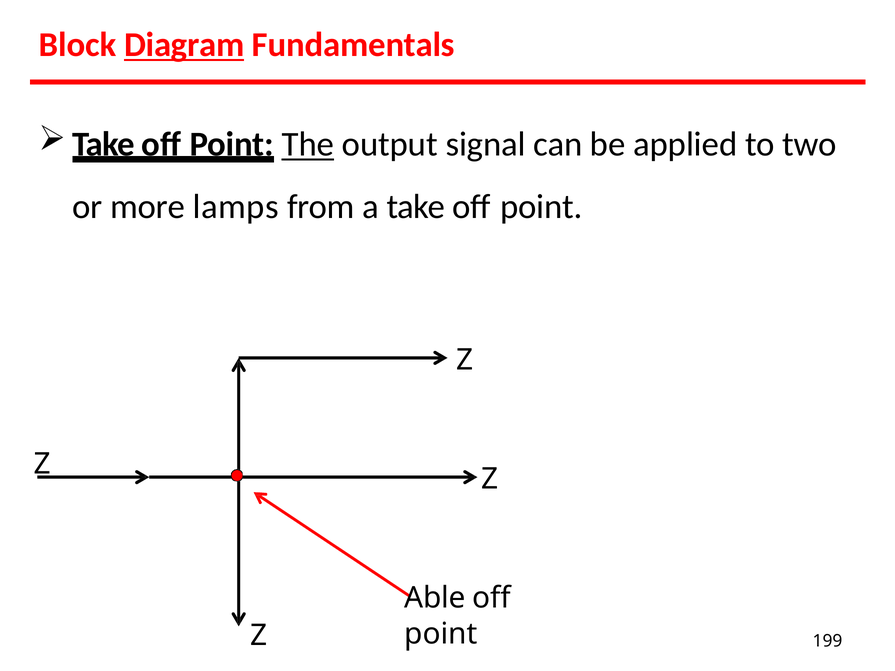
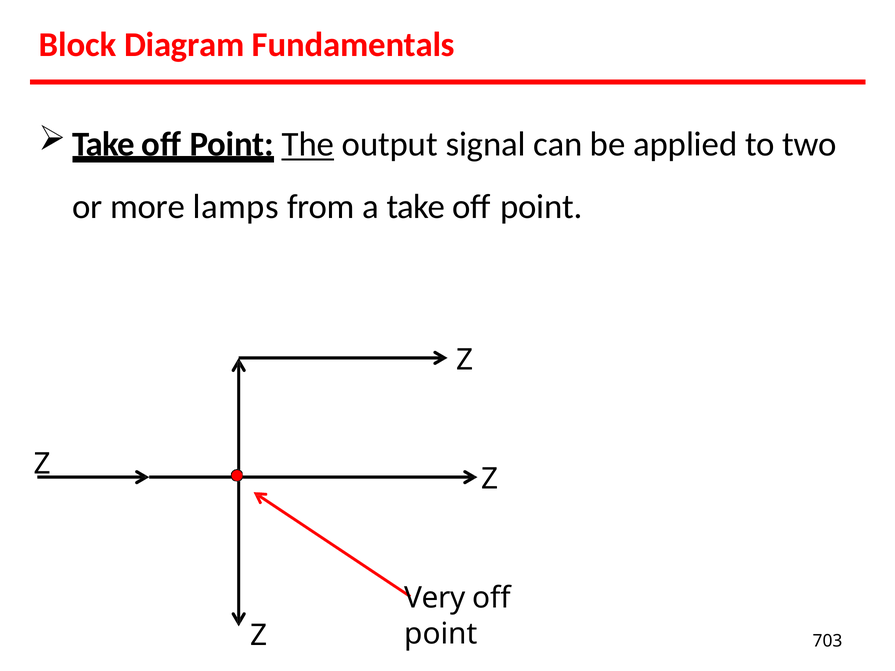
Diagram underline: present -> none
Able: Able -> Very
199: 199 -> 703
